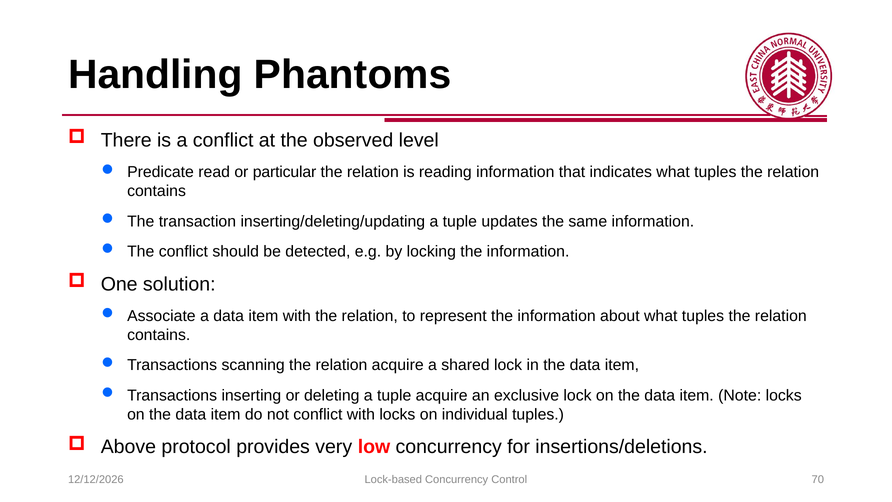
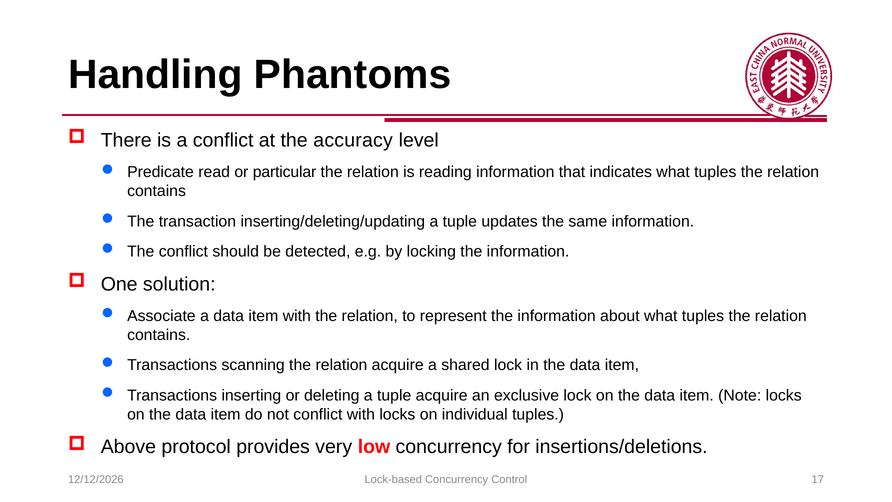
observed: observed -> accuracy
70: 70 -> 17
